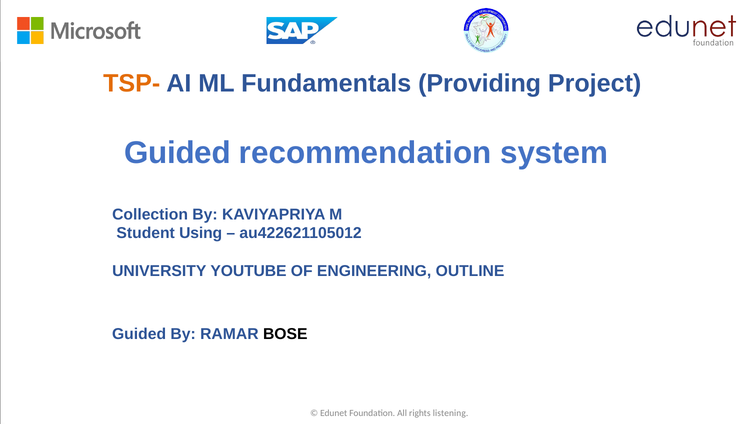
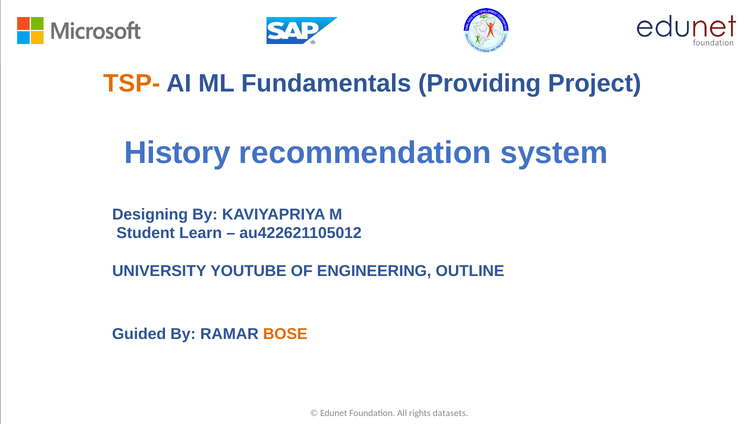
Guided at (177, 153): Guided -> History
Collection: Collection -> Designing
Using: Using -> Learn
BOSE colour: black -> orange
listening: listening -> datasets
